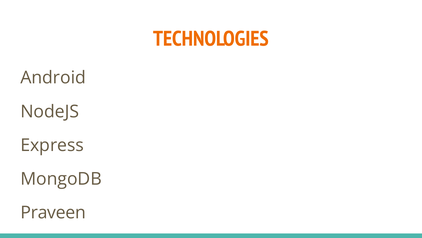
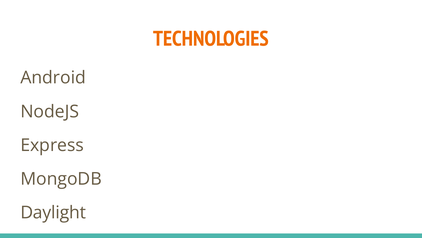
Praveen: Praveen -> Daylight
